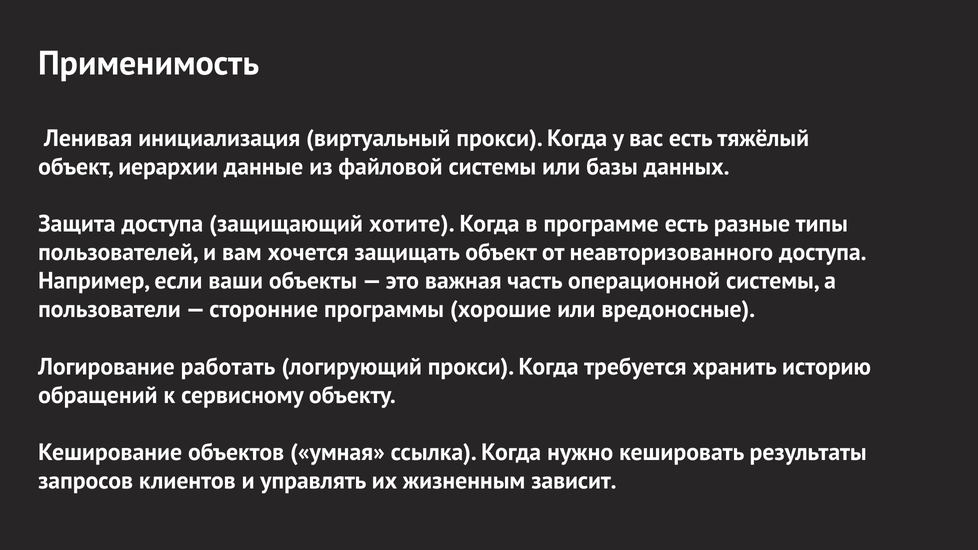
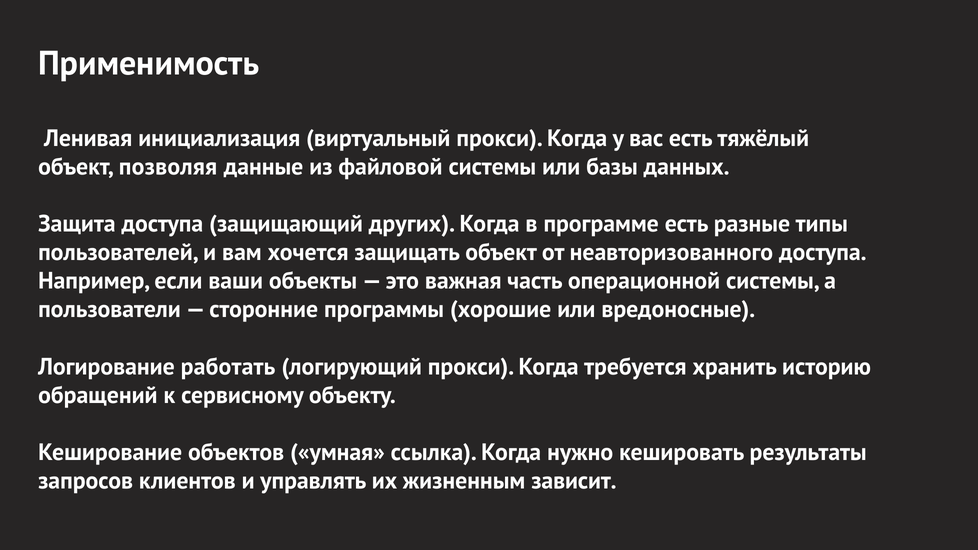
иерархии: иерархии -> позволяя
хотите: хотите -> других
